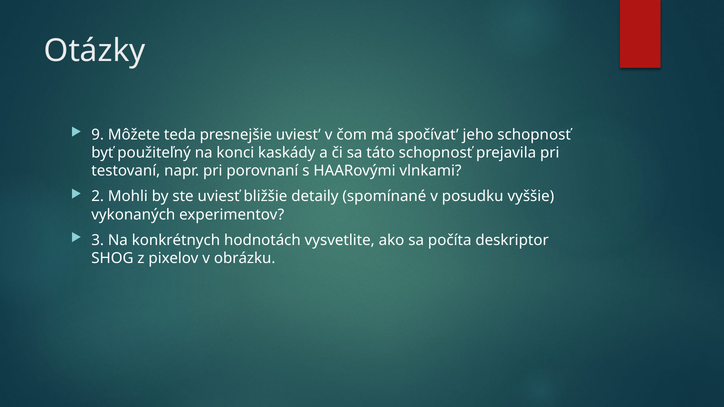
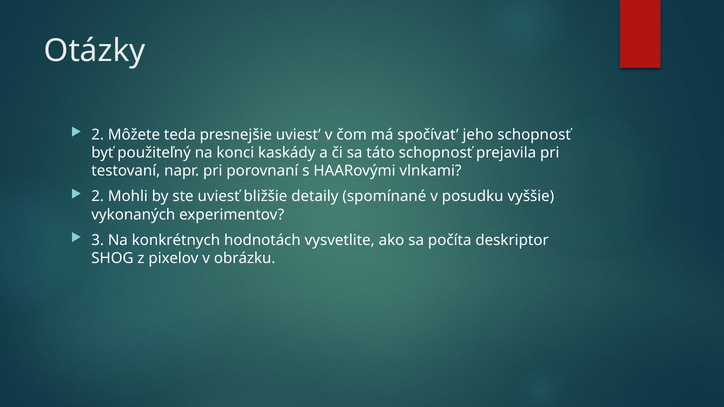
9 at (98, 135): 9 -> 2
